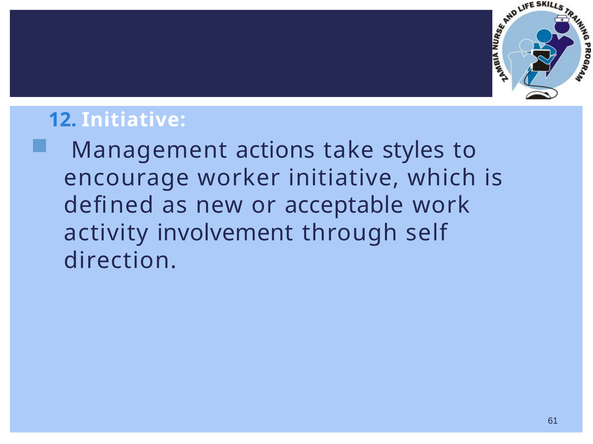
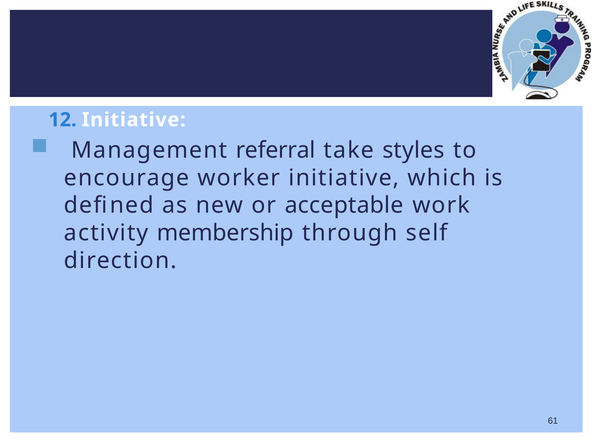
actions: actions -> referral
involvement: involvement -> membership
